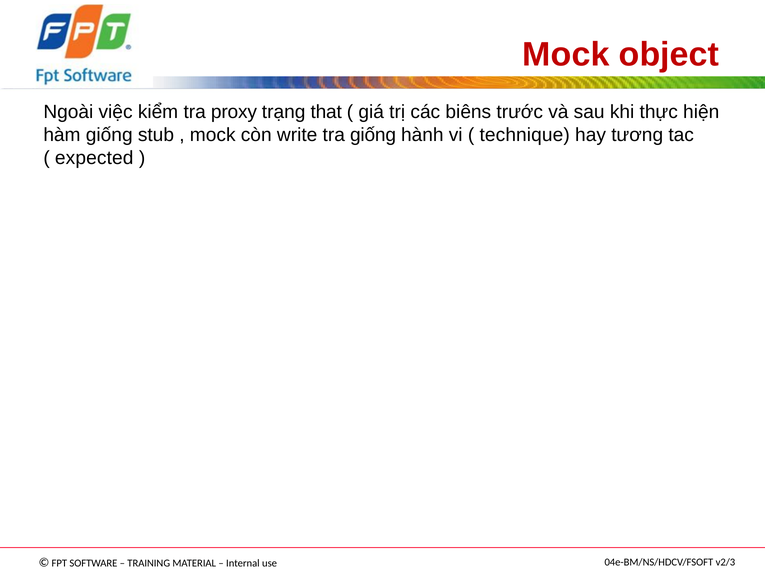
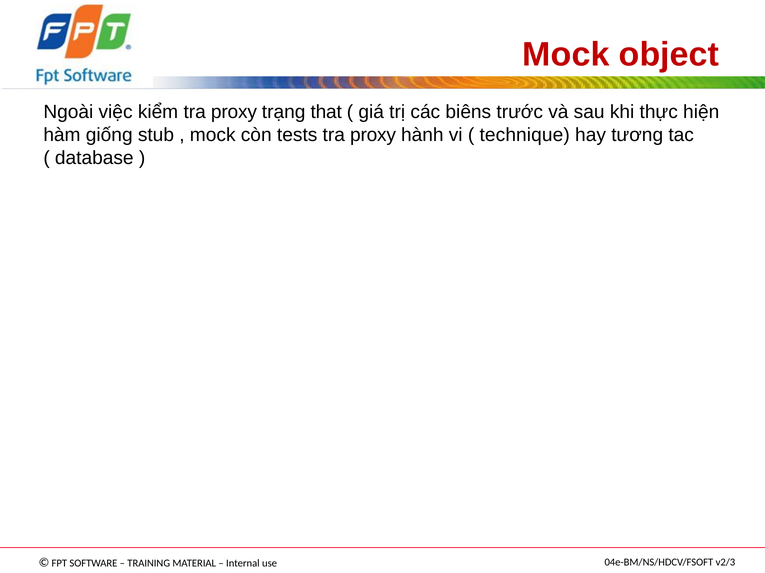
write: write -> tests
giống at (373, 135): giống -> proxy
expected: expected -> database
